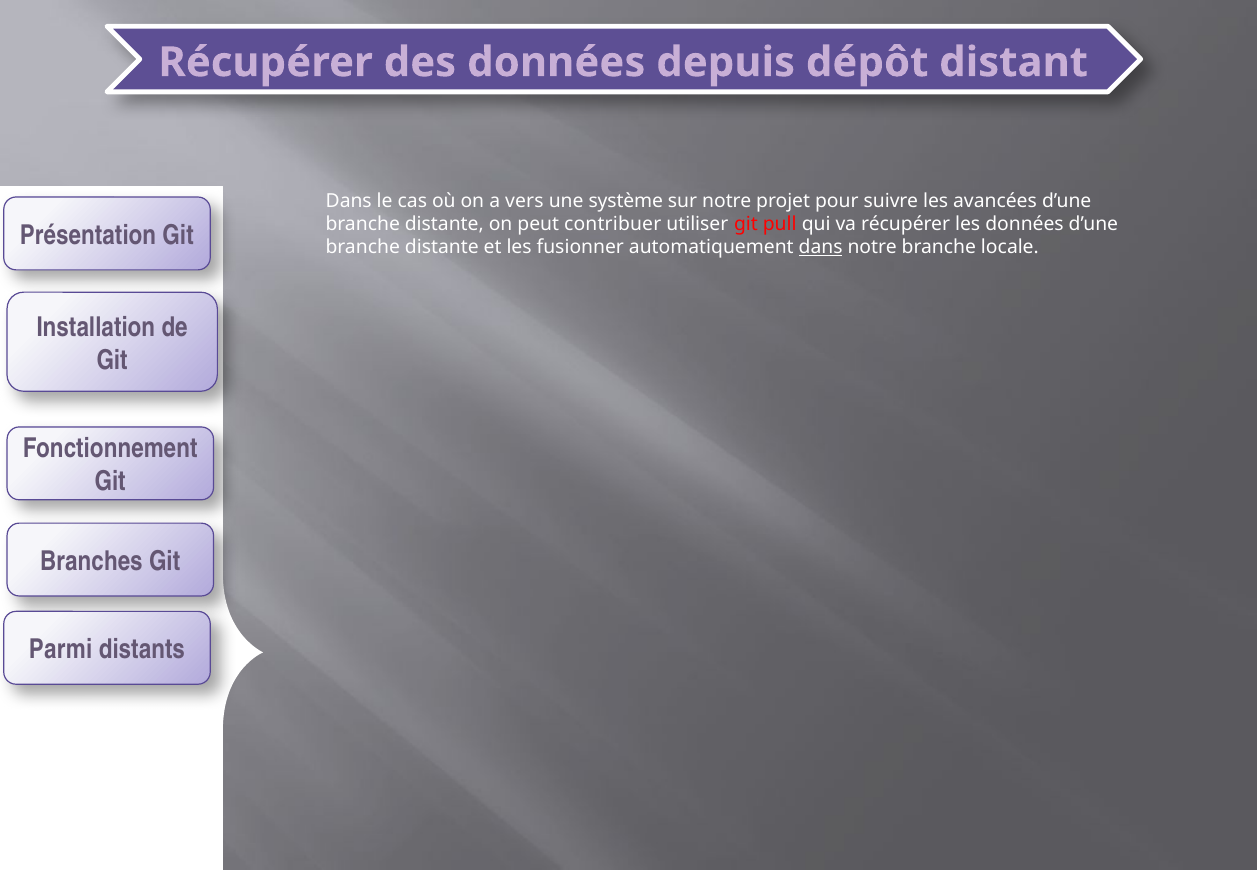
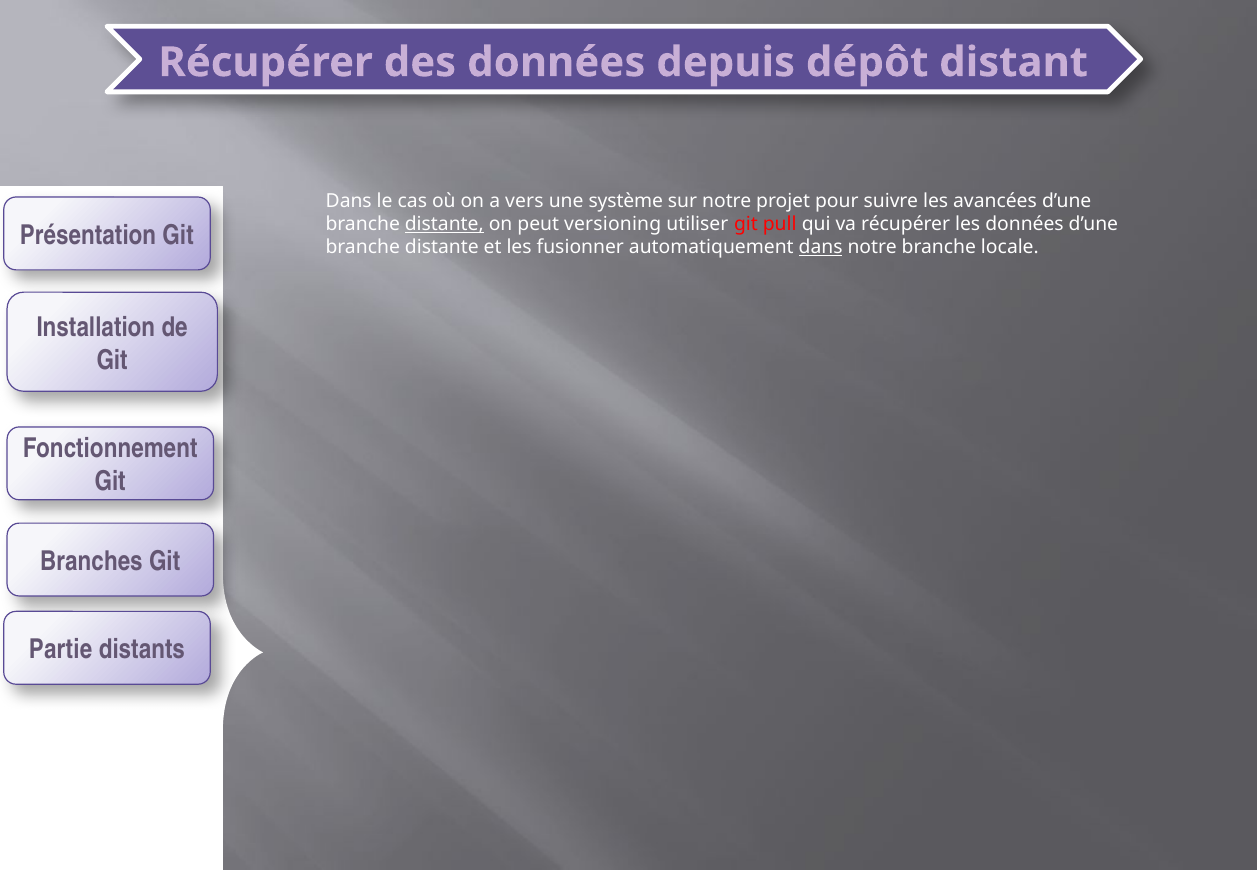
distante at (444, 224) underline: none -> present
contribuer: contribuer -> versioning
Parmi: Parmi -> Partie
